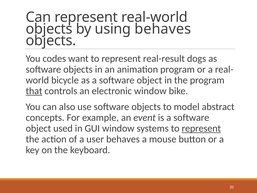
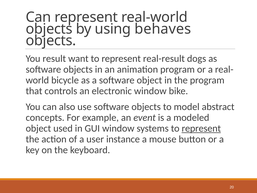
codes: codes -> result
that underline: present -> none
is a software: software -> modeled
user behaves: behaves -> instance
